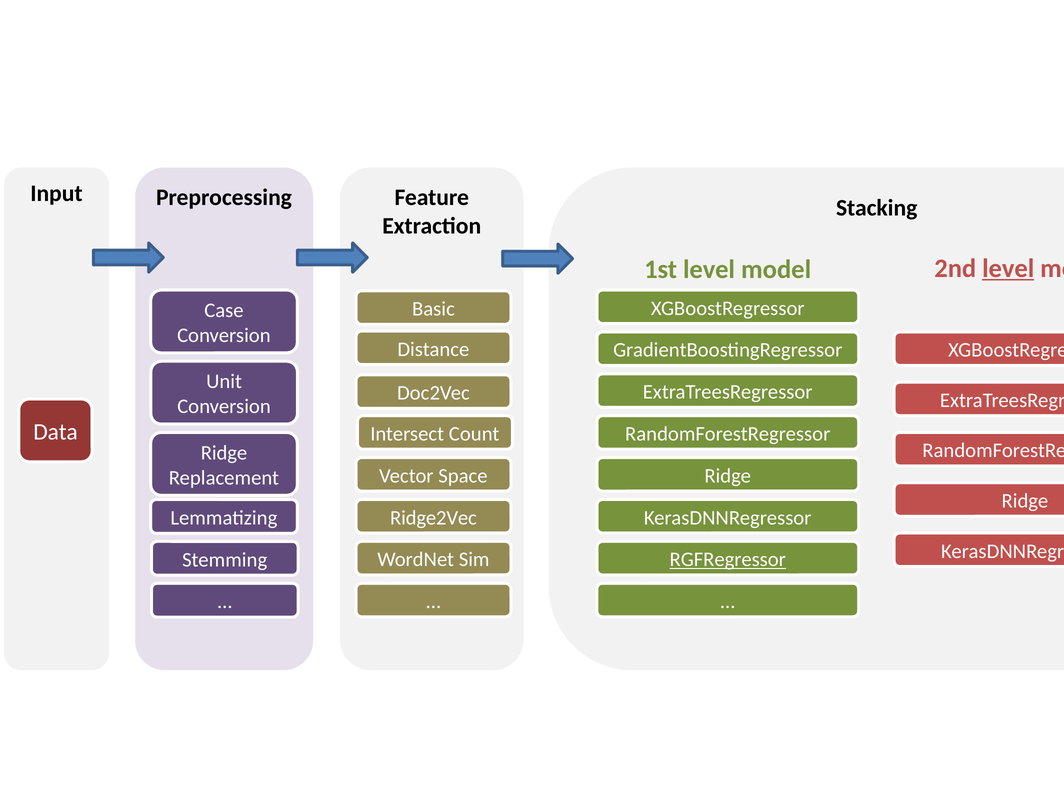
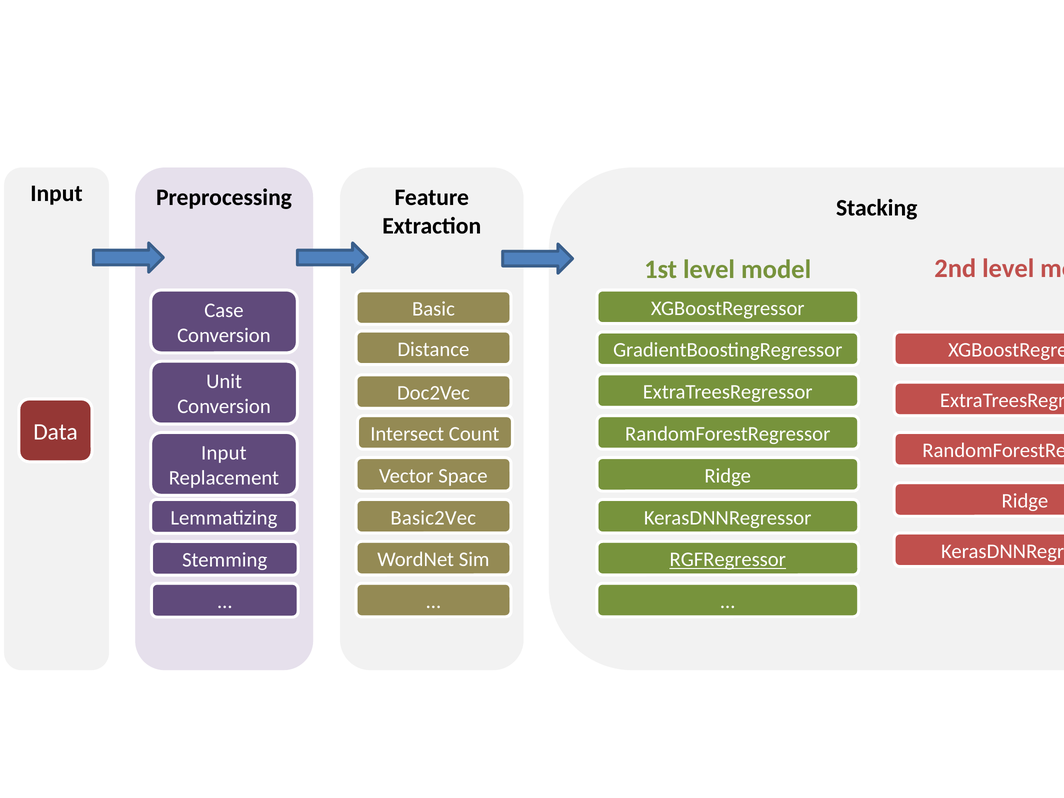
level at (1008, 268) underline: present -> none
Ridge at (224, 453): Ridge -> Input
Ridge2Vec: Ridge2Vec -> Basic2Vec
